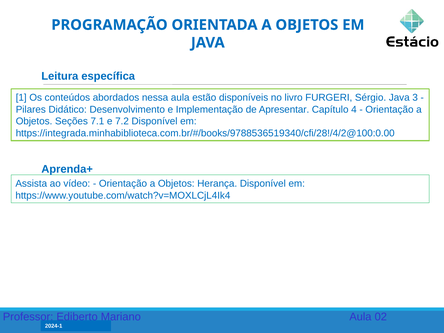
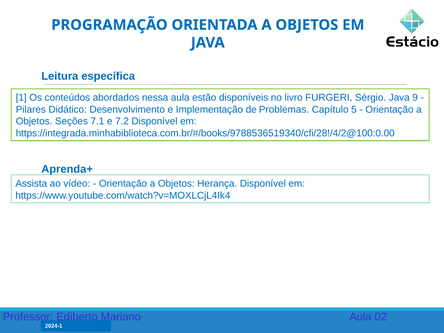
3: 3 -> 9
Apresentar: Apresentar -> Problemas
4: 4 -> 5
